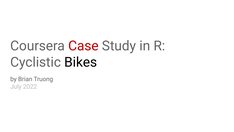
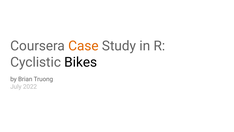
Case colour: red -> orange
